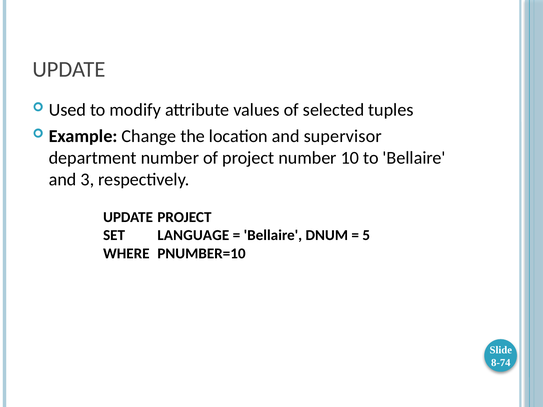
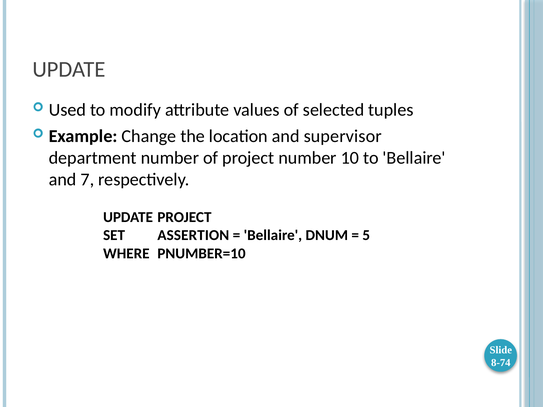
3: 3 -> 7
LANGUAGE: LANGUAGE -> ASSERTION
